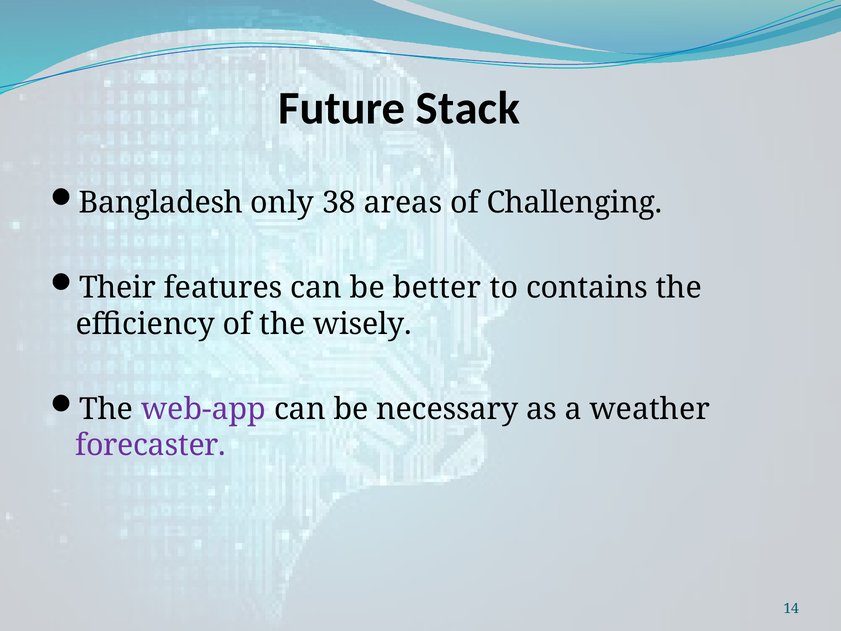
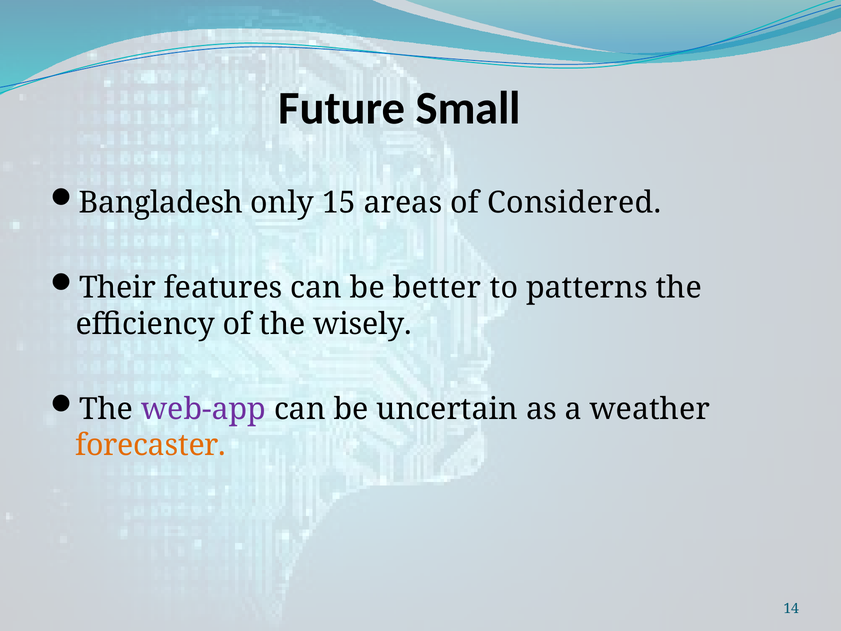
Stack: Stack -> Small
38: 38 -> 15
Challenging: Challenging -> Considered
contains: contains -> patterns
necessary: necessary -> uncertain
forecaster colour: purple -> orange
